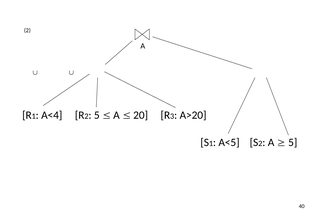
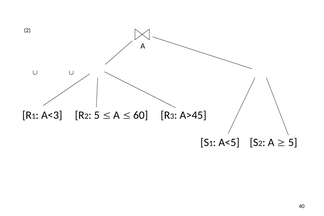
A<4: A<4 -> A<3
20: 20 -> 60
A>20: A>20 -> A>45
